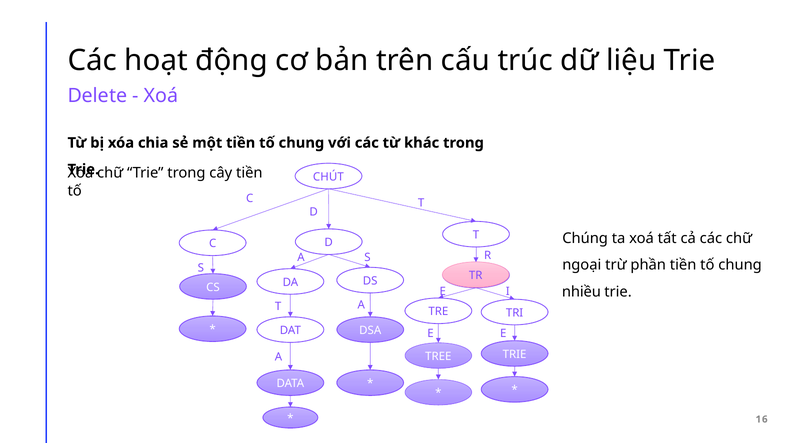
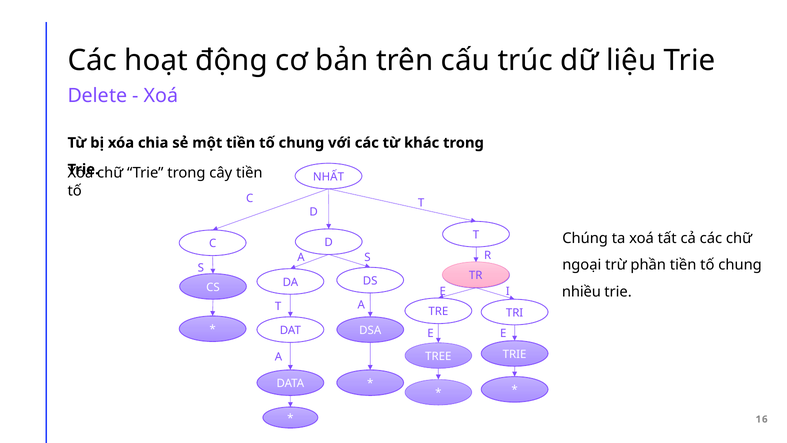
CHÚT: CHÚT -> NHẤT
